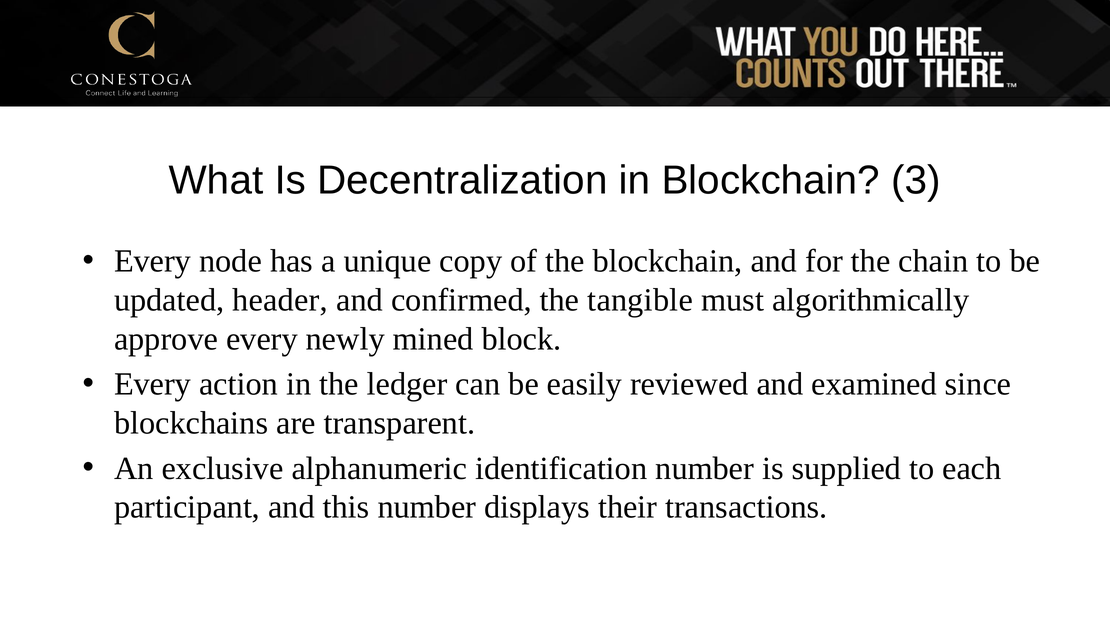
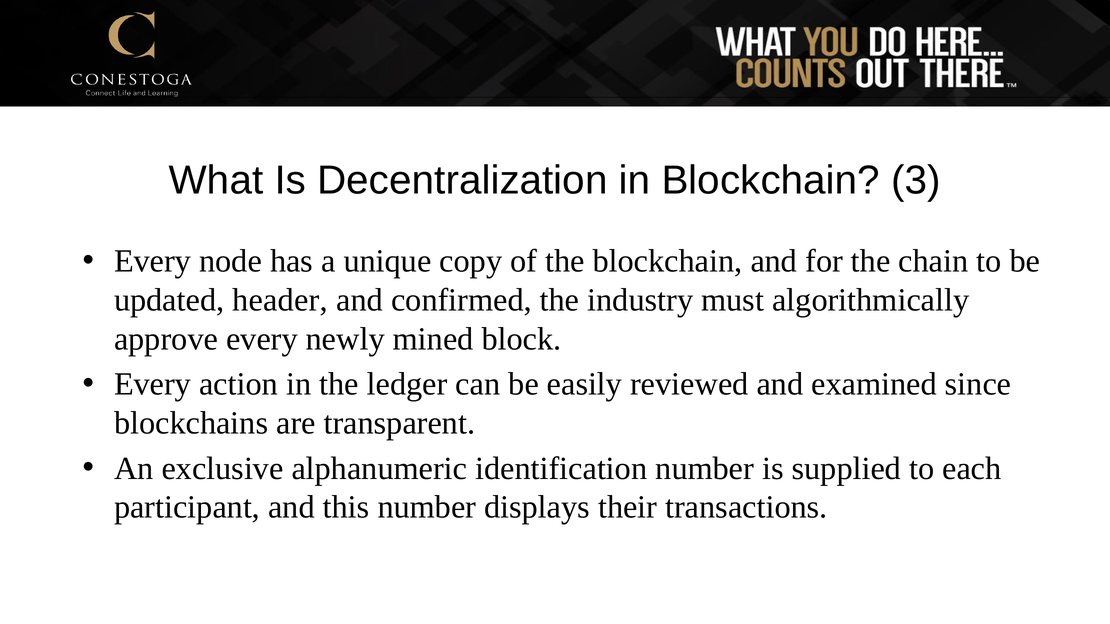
tangible: tangible -> industry
